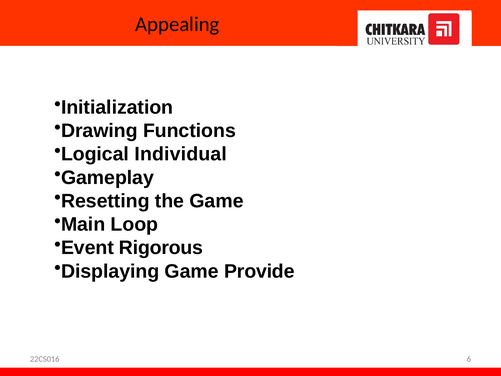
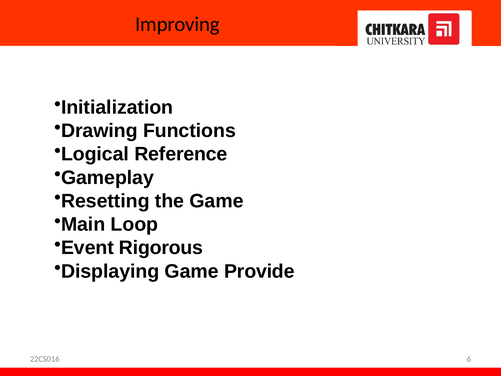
Appealing: Appealing -> Improving
Individual: Individual -> Reference
